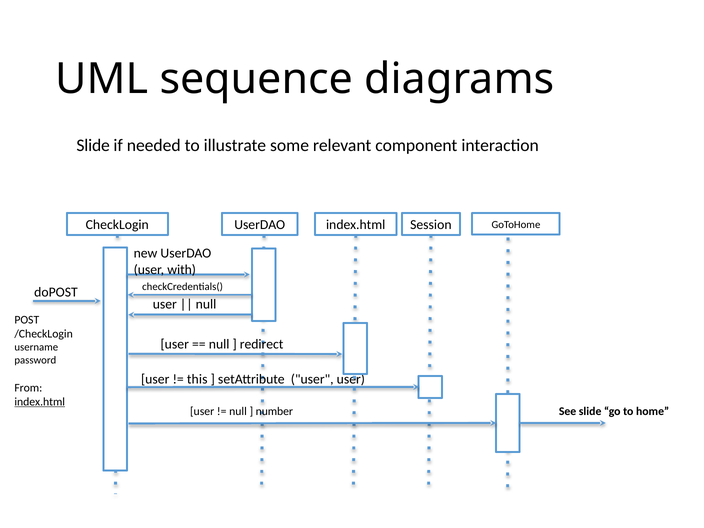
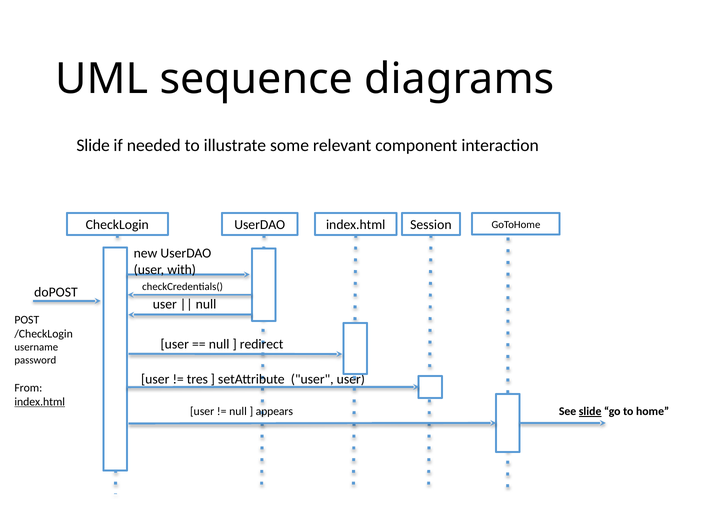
this: this -> tres
number: number -> appears
slide at (590, 411) underline: none -> present
